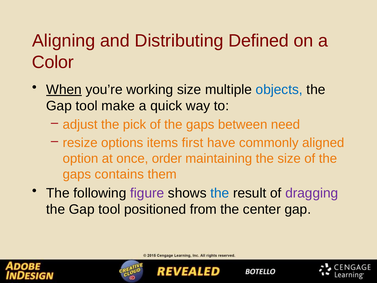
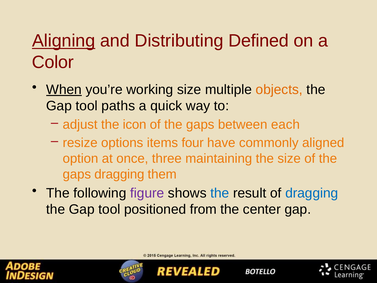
Aligning underline: none -> present
objects colour: blue -> orange
make: make -> paths
pick: pick -> icon
need: need -> each
first: first -> four
order: order -> three
gaps contains: contains -> dragging
dragging at (312, 193) colour: purple -> blue
